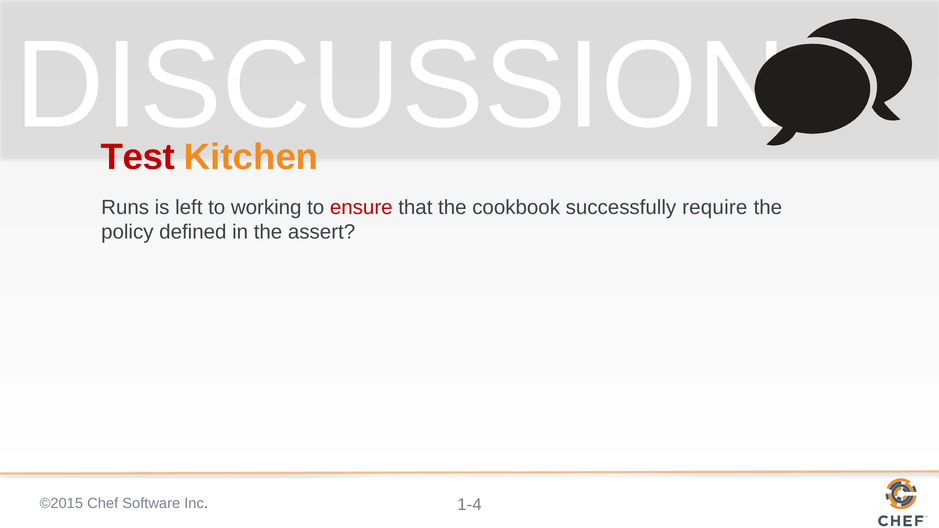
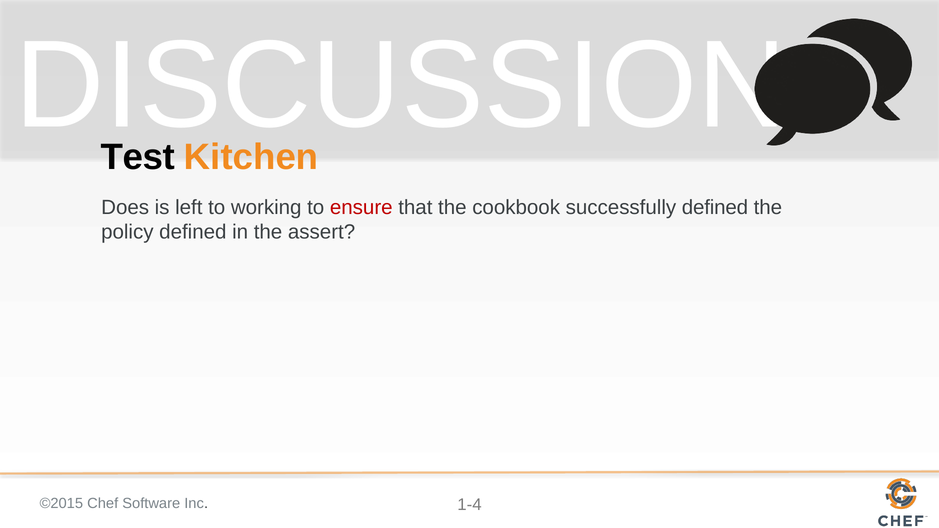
Test colour: red -> black
Runs: Runs -> Does
successfully require: require -> defined
